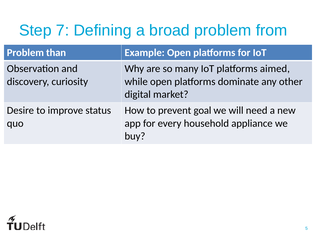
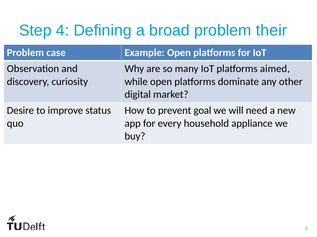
7: 7 -> 4
from: from -> their
than: than -> case
